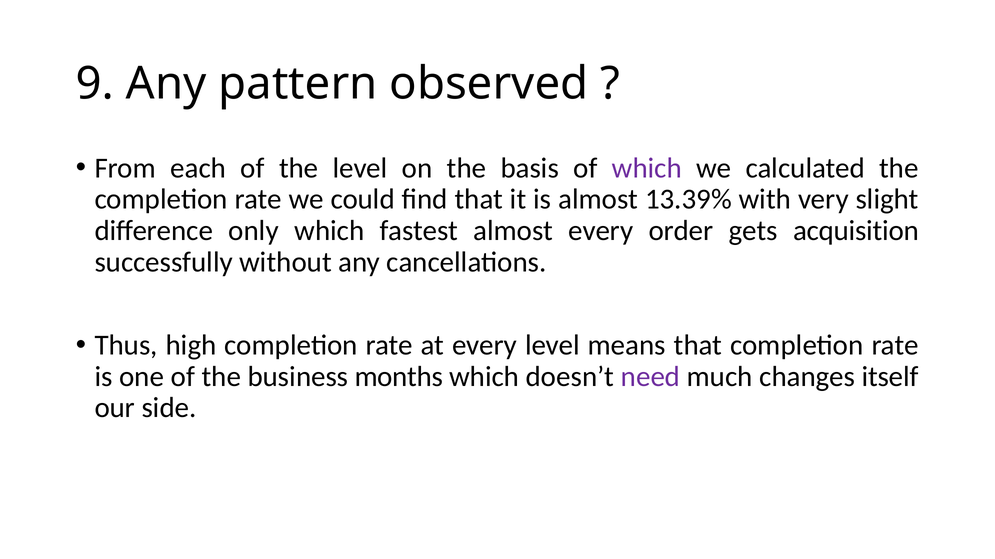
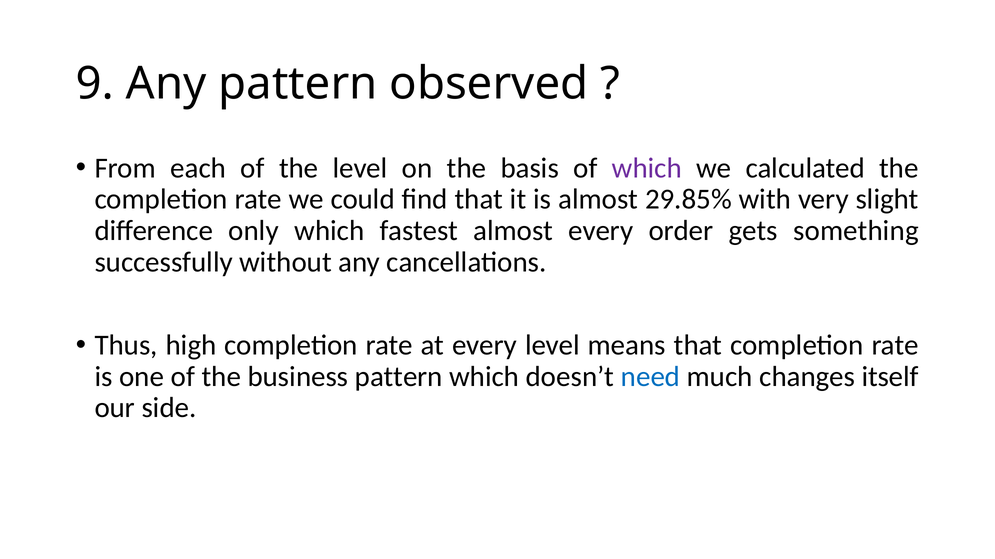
13.39%: 13.39% -> 29.85%
acquisition: acquisition -> something
business months: months -> pattern
need colour: purple -> blue
